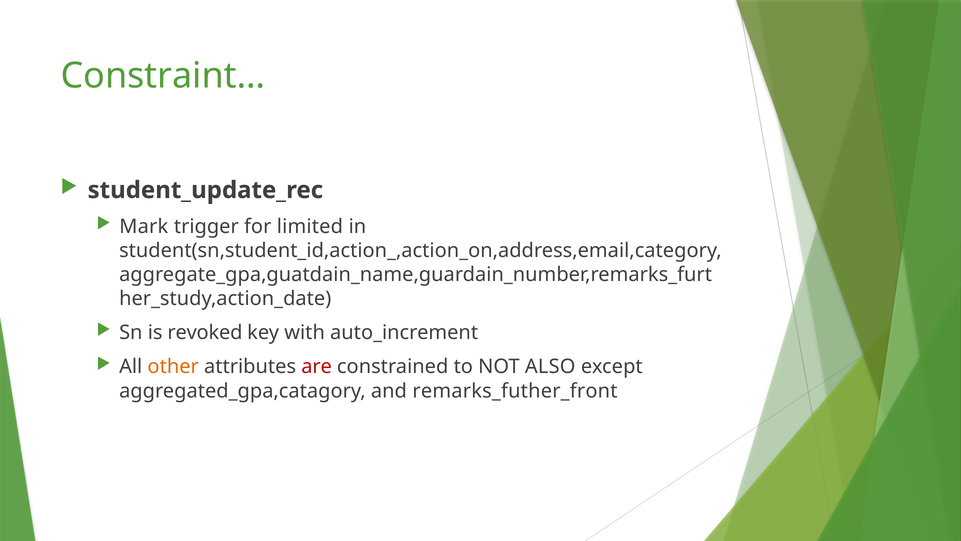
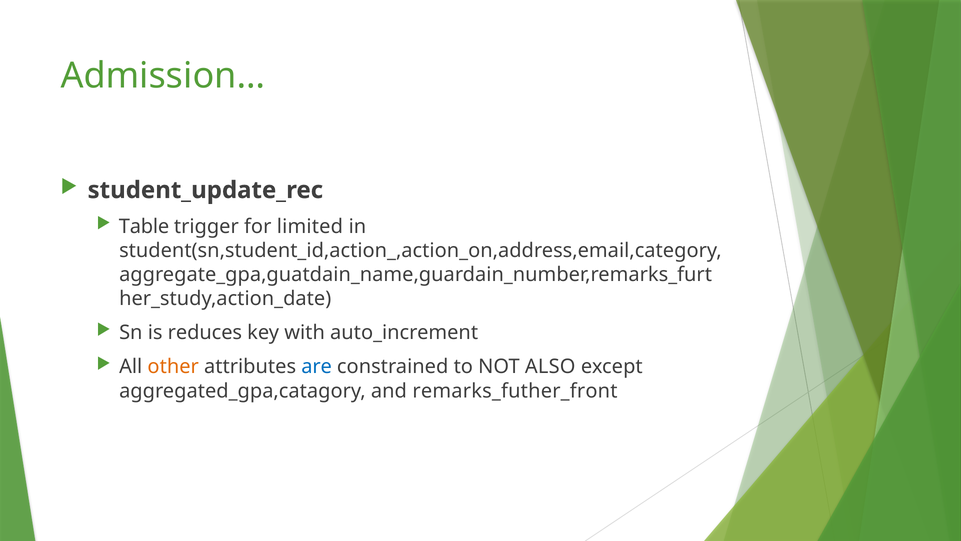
Constraint…: Constraint… -> Admission…
Mark: Mark -> Table
revoked: revoked -> reduces
are colour: red -> blue
